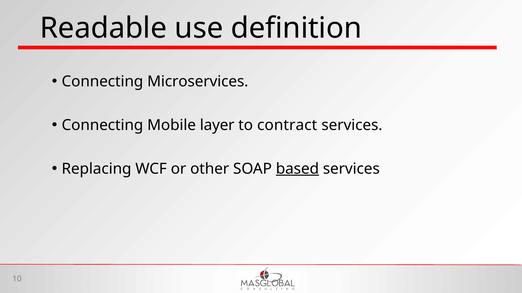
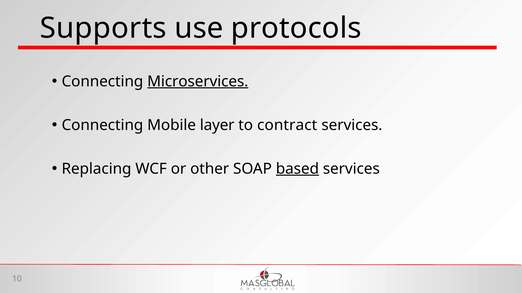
Readable: Readable -> Supports
definition: definition -> protocols
Microservices underline: none -> present
